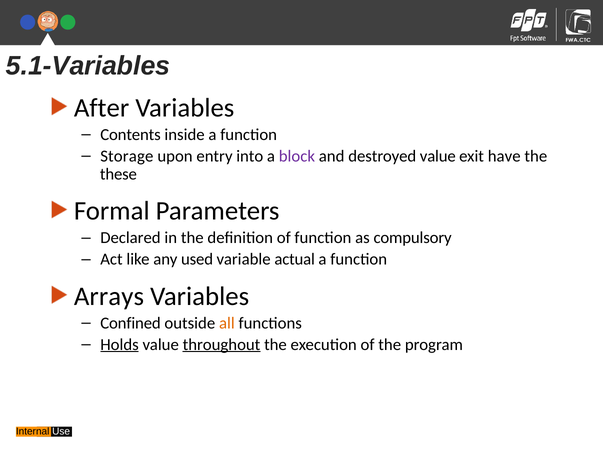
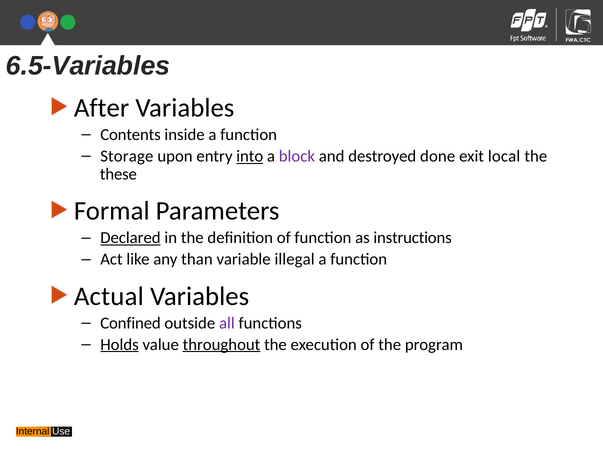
5.1-Variables: 5.1-Variables -> 6.5-Variables
into underline: none -> present
destroyed value: value -> done
have: have -> local
Declared underline: none -> present
compulsory: compulsory -> instructions
used: used -> than
actual: actual -> illegal
Arrays: Arrays -> Actual
all colour: orange -> purple
